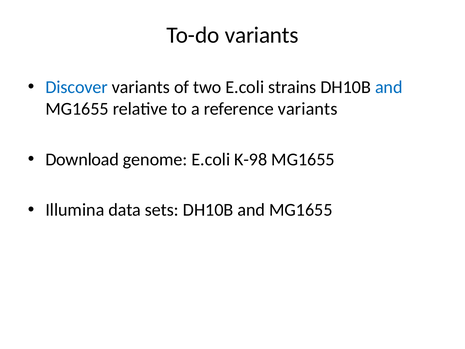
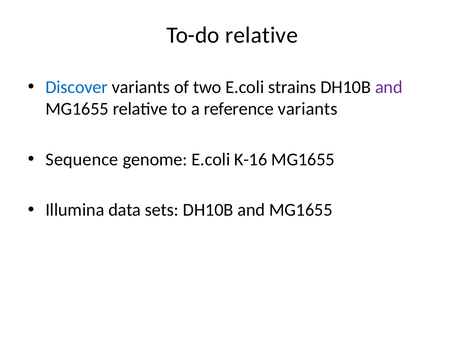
To-do variants: variants -> relative
and at (389, 87) colour: blue -> purple
Download: Download -> Sequence
K-98: K-98 -> K-16
